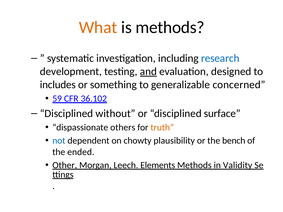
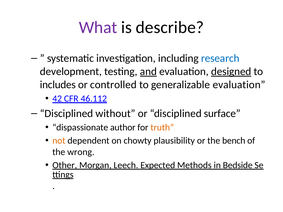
What colour: orange -> purple
is methods: methods -> describe
designed underline: none -> present
something: something -> controlled
generalizable concerned: concerned -> evaluation
59: 59 -> 42
36.102: 36.102 -> 46.112
others: others -> author
not colour: blue -> orange
ended: ended -> wrong
Elements: Elements -> Expected
Validity: Validity -> Bedside
